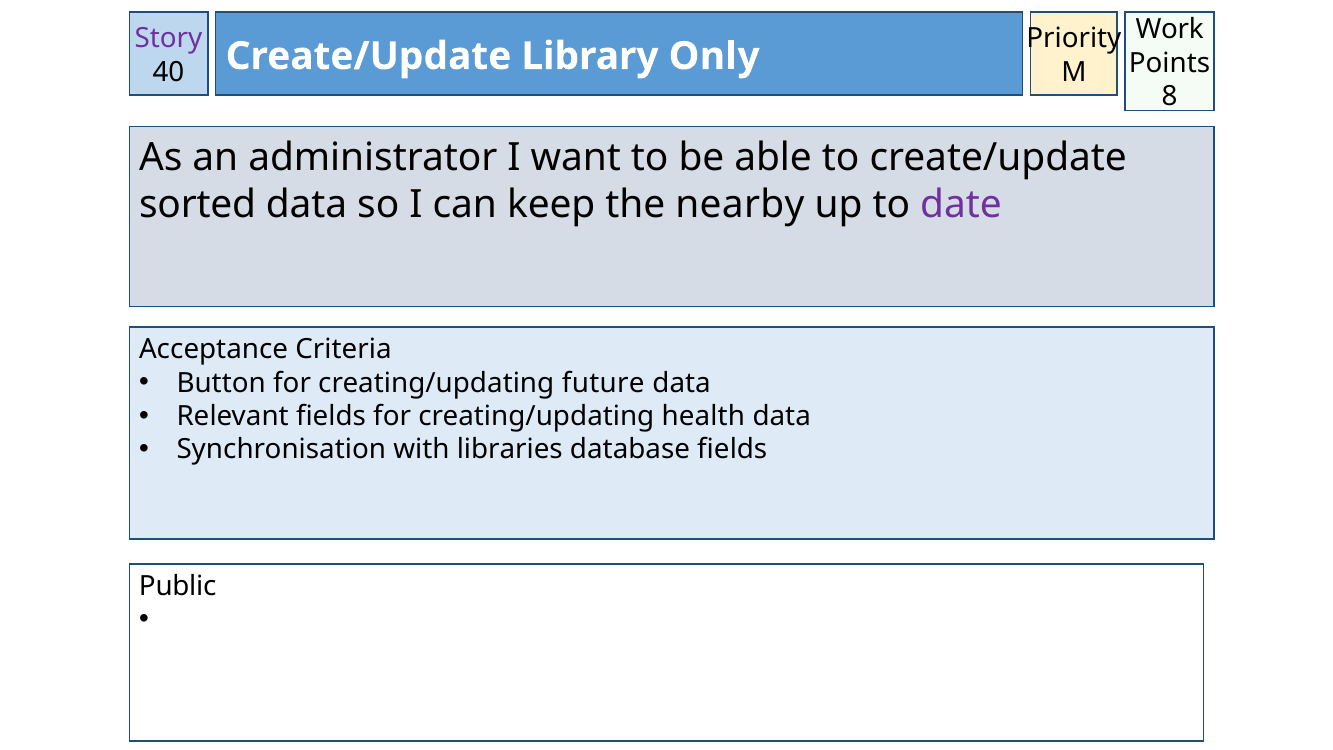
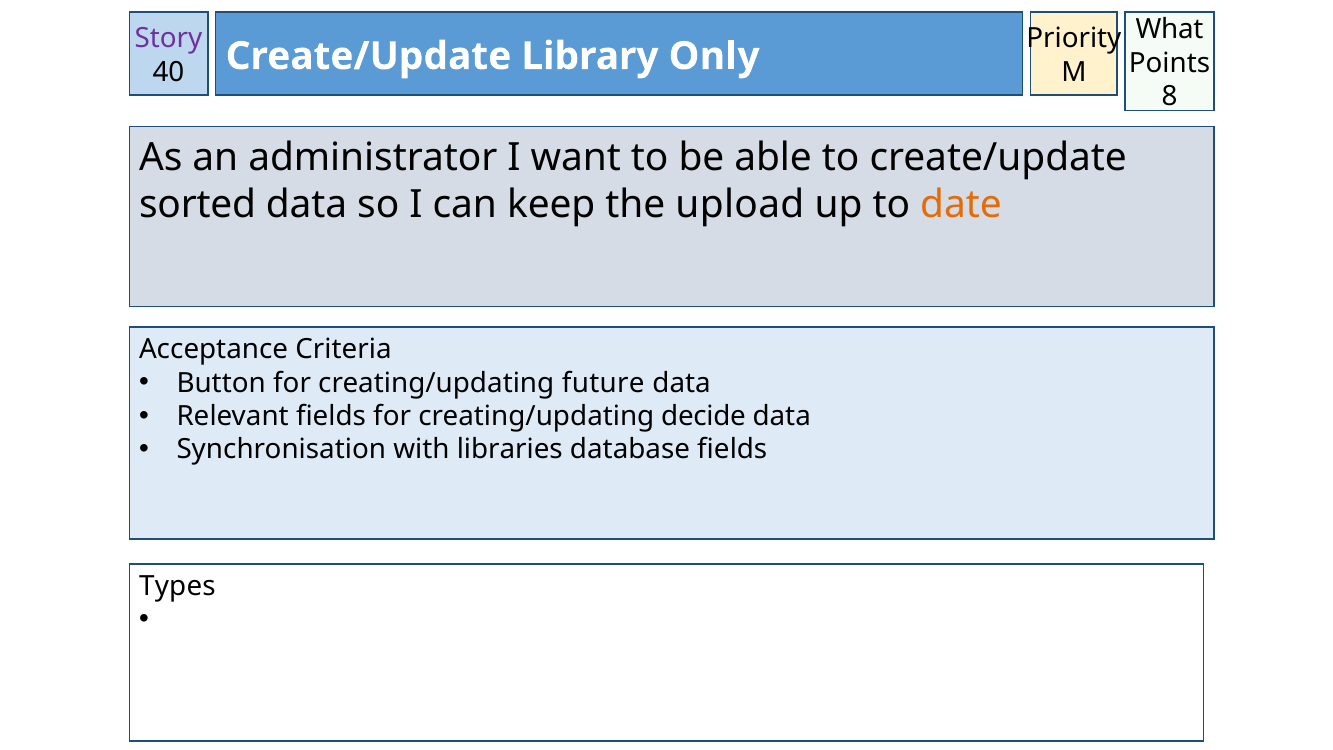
Work: Work -> What
nearby: nearby -> upload
date colour: purple -> orange
health: health -> decide
Public: Public -> Types
